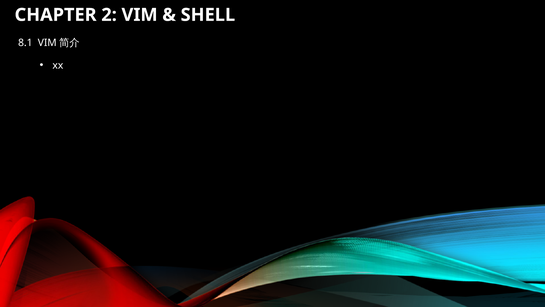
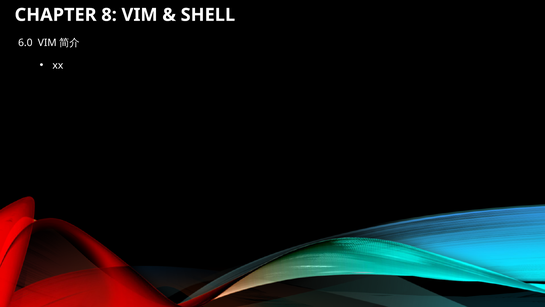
2: 2 -> 8
8.1: 8.1 -> 6.0
